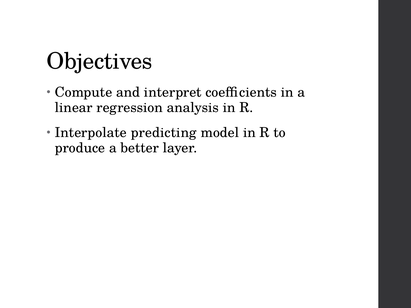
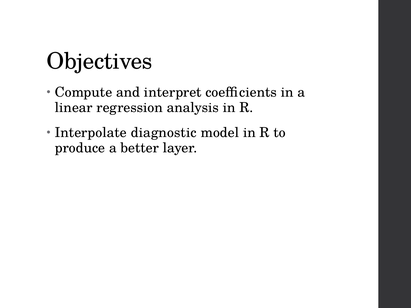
predicting: predicting -> diagnostic
